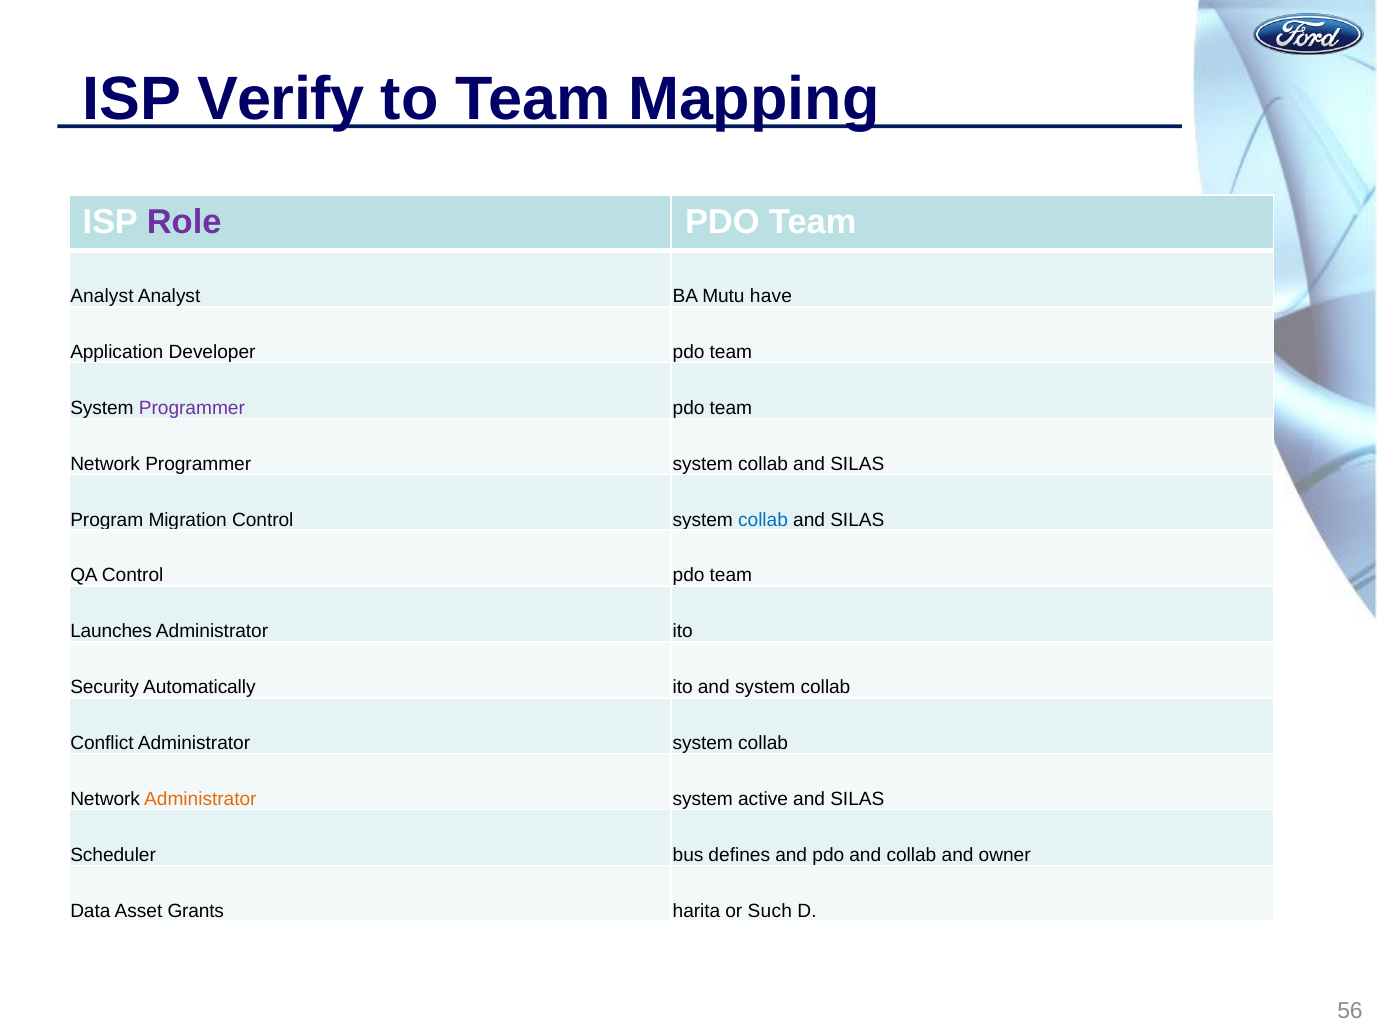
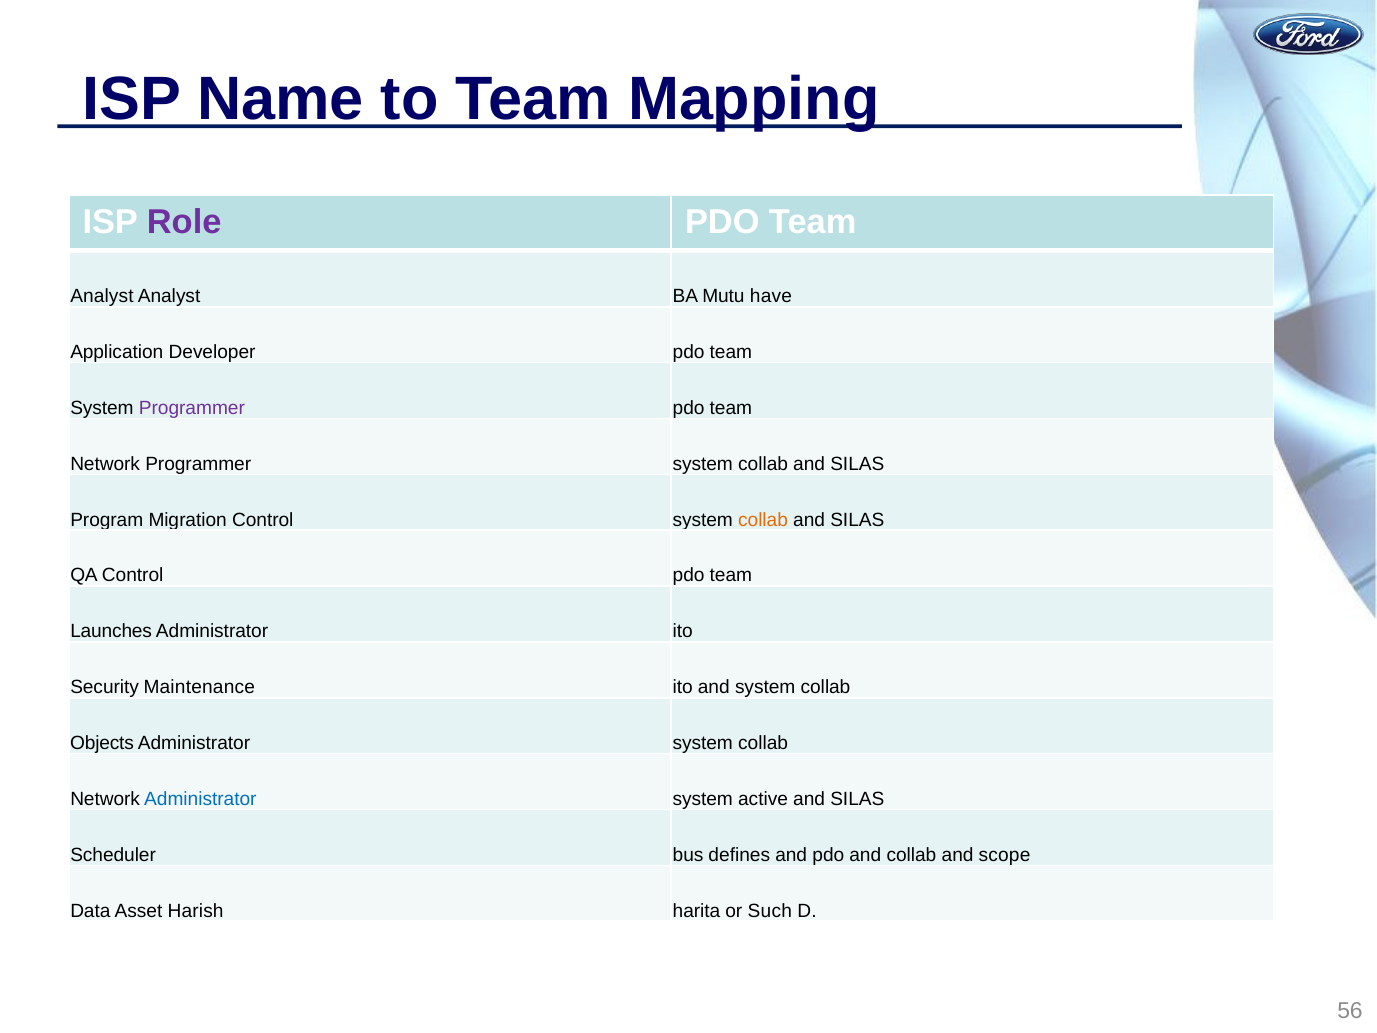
Verify: Verify -> Name
collab at (763, 520) colour: blue -> orange
Automatically: Automatically -> Maintenance
Conflict: Conflict -> Objects
Administrator at (200, 799) colour: orange -> blue
owner: owner -> scope
Grants: Grants -> Harish
